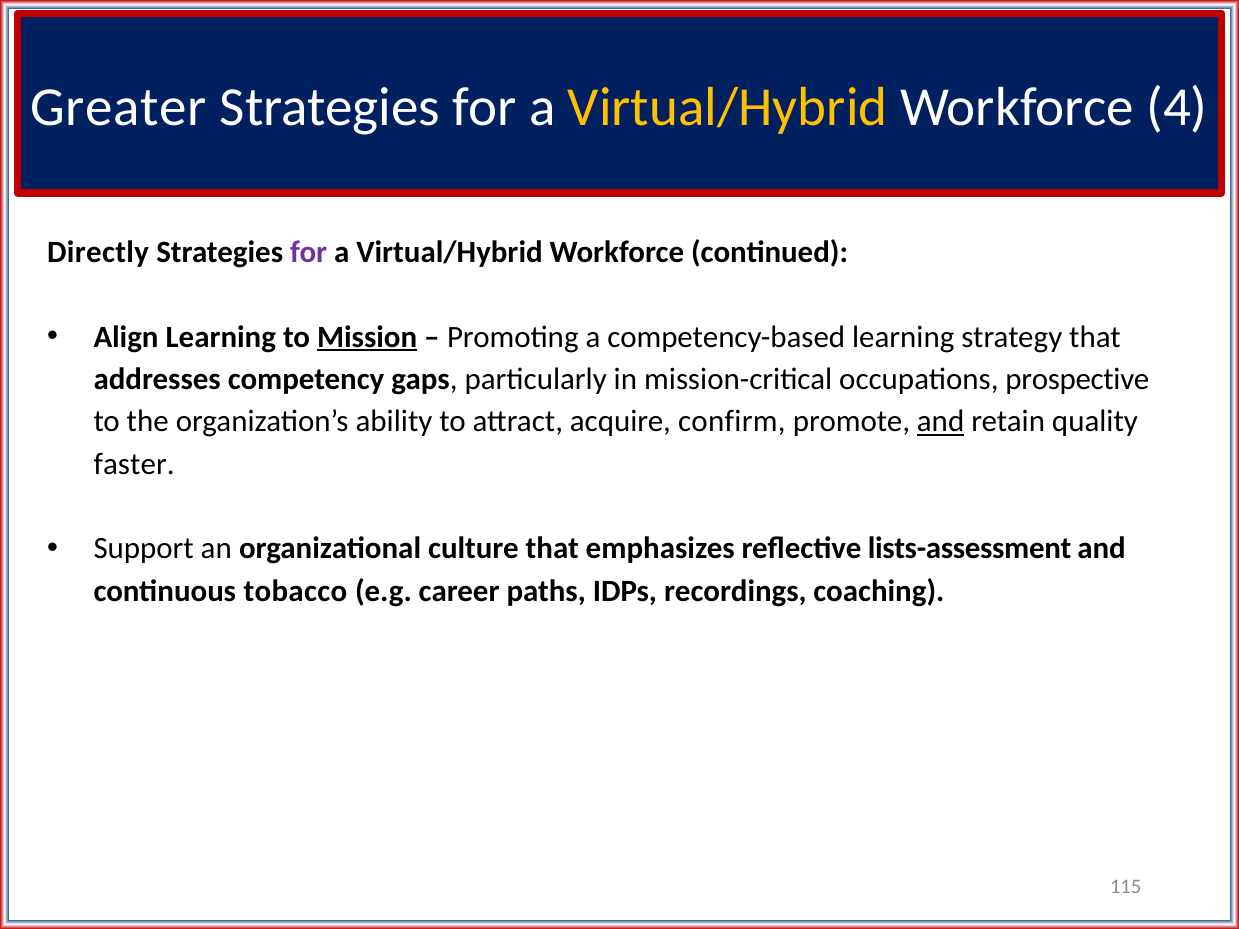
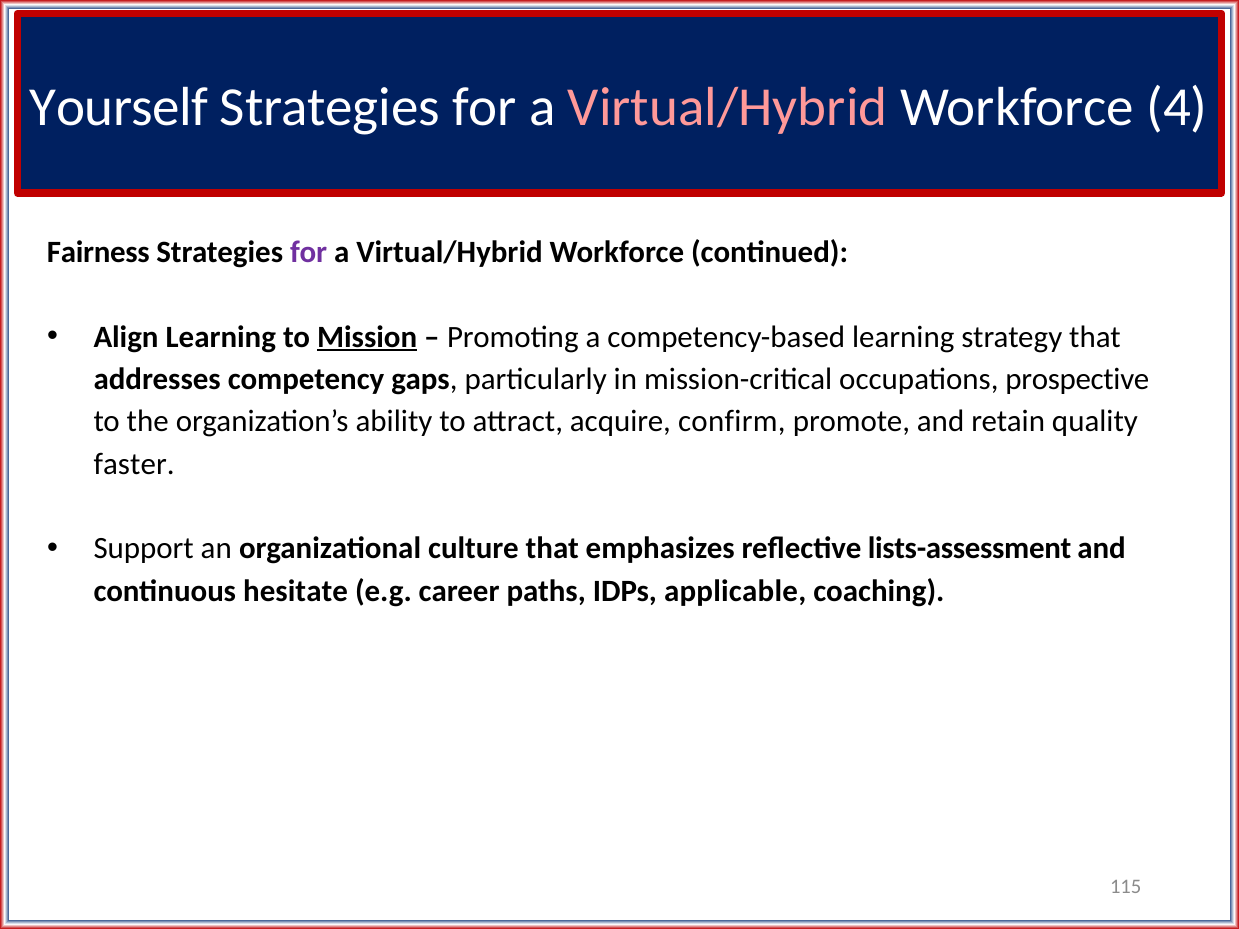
Greater: Greater -> Yourself
Virtual/Hybrid at (728, 108) colour: yellow -> pink
Directly: Directly -> Fairness
and at (941, 422) underline: present -> none
tobacco: tobacco -> hesitate
recordings: recordings -> applicable
